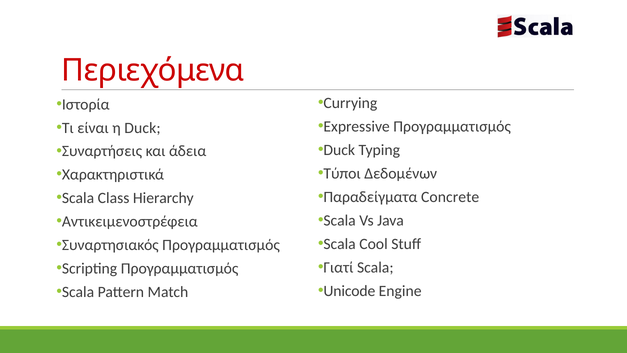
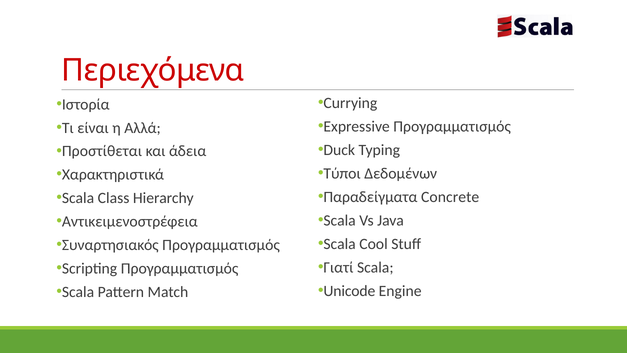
η Duck: Duck -> Αλλά
Συναρτήσεις: Συναρτήσεις -> Προστίθεται
